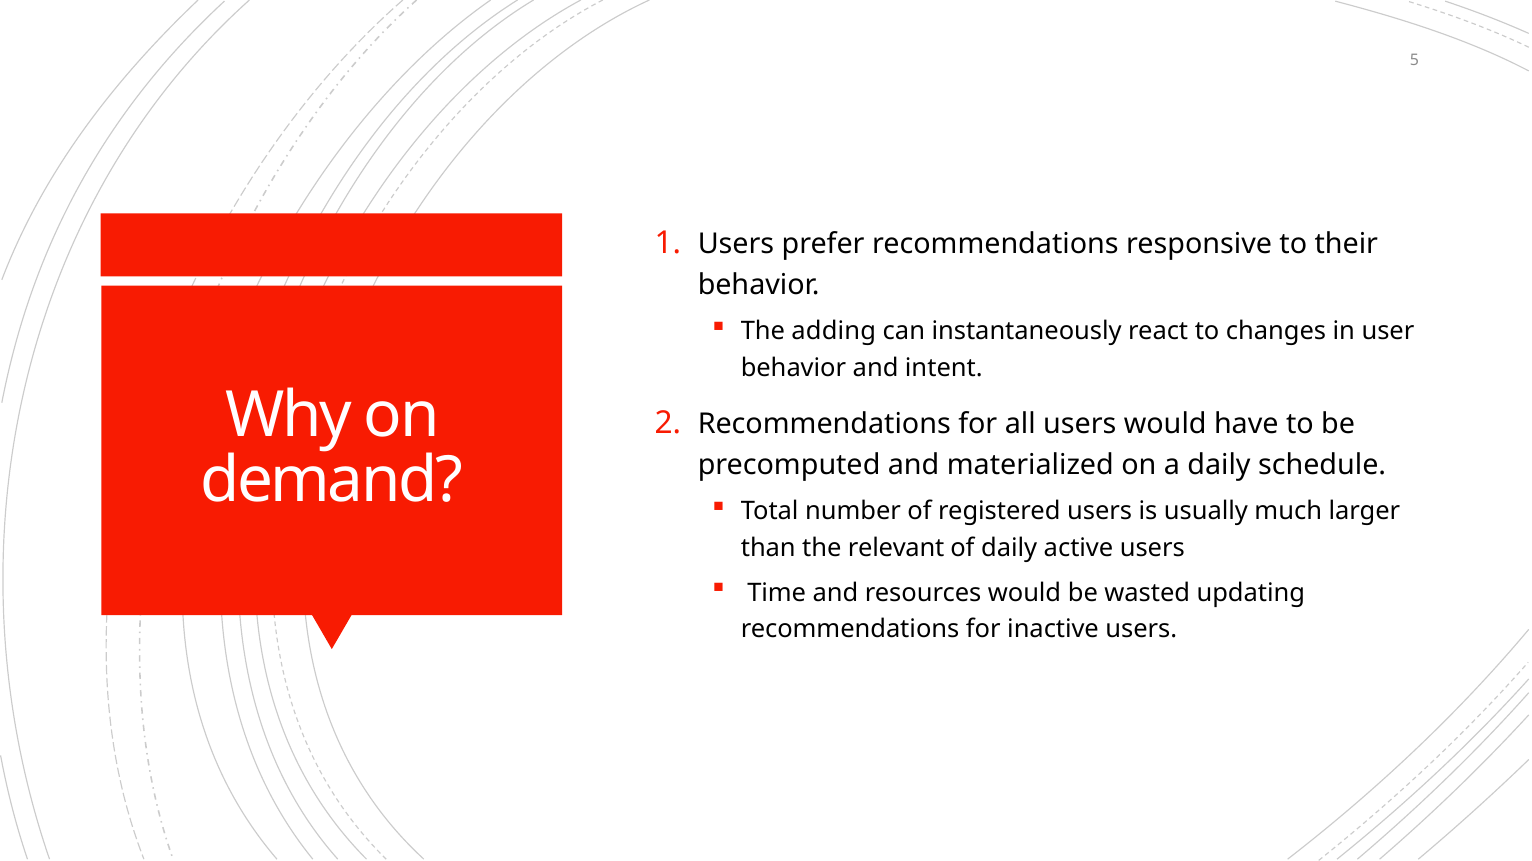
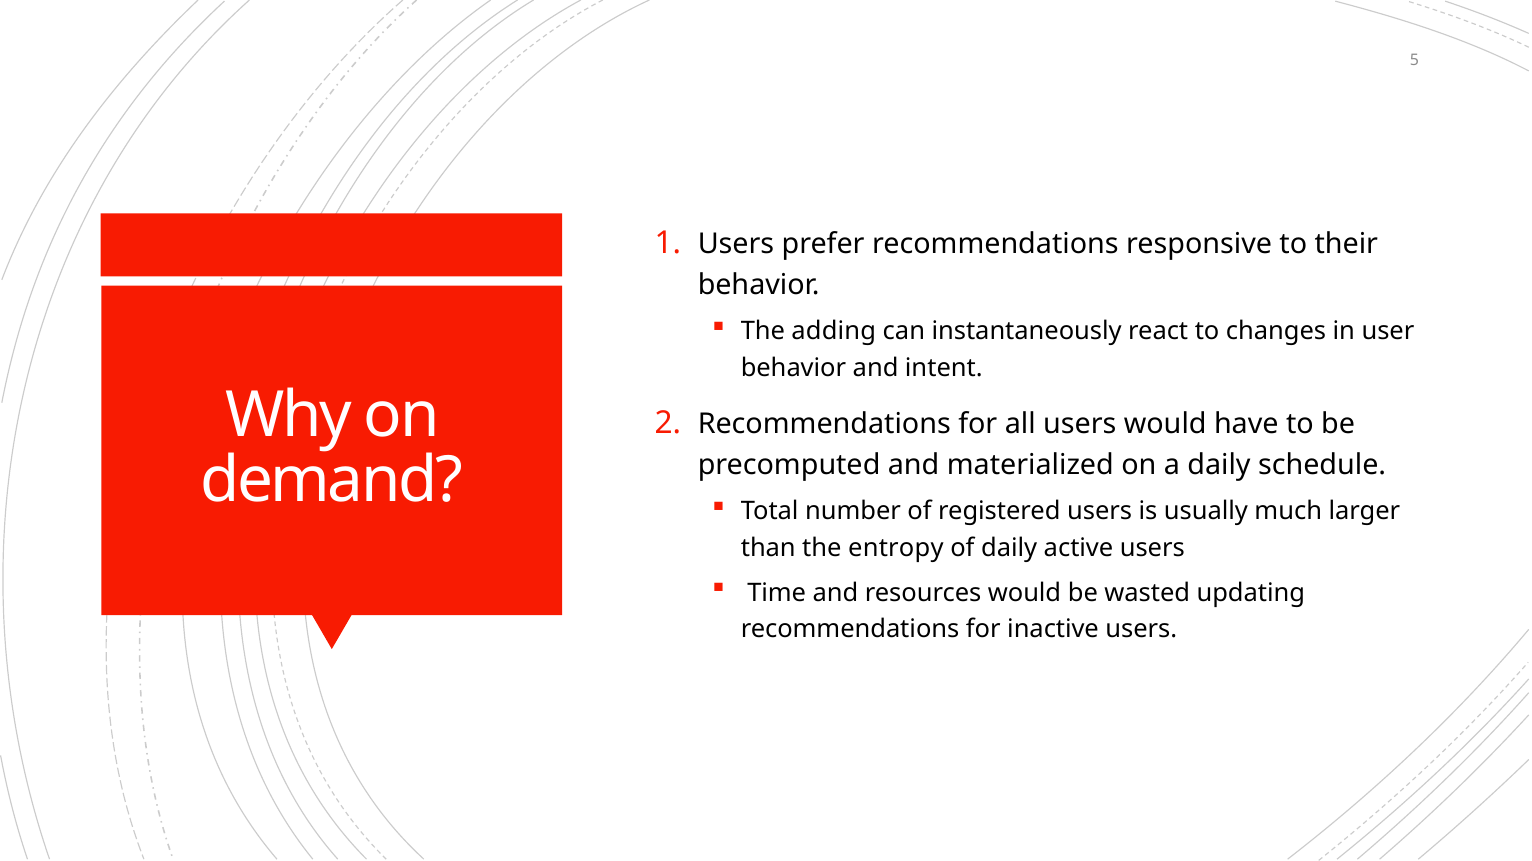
relevant: relevant -> entropy
